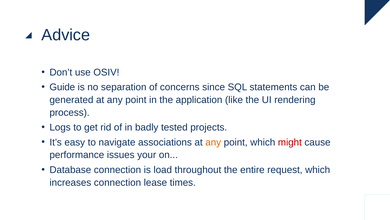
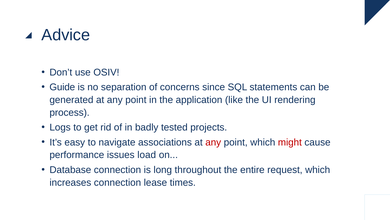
any at (213, 142) colour: orange -> red
your: your -> load
load: load -> long
